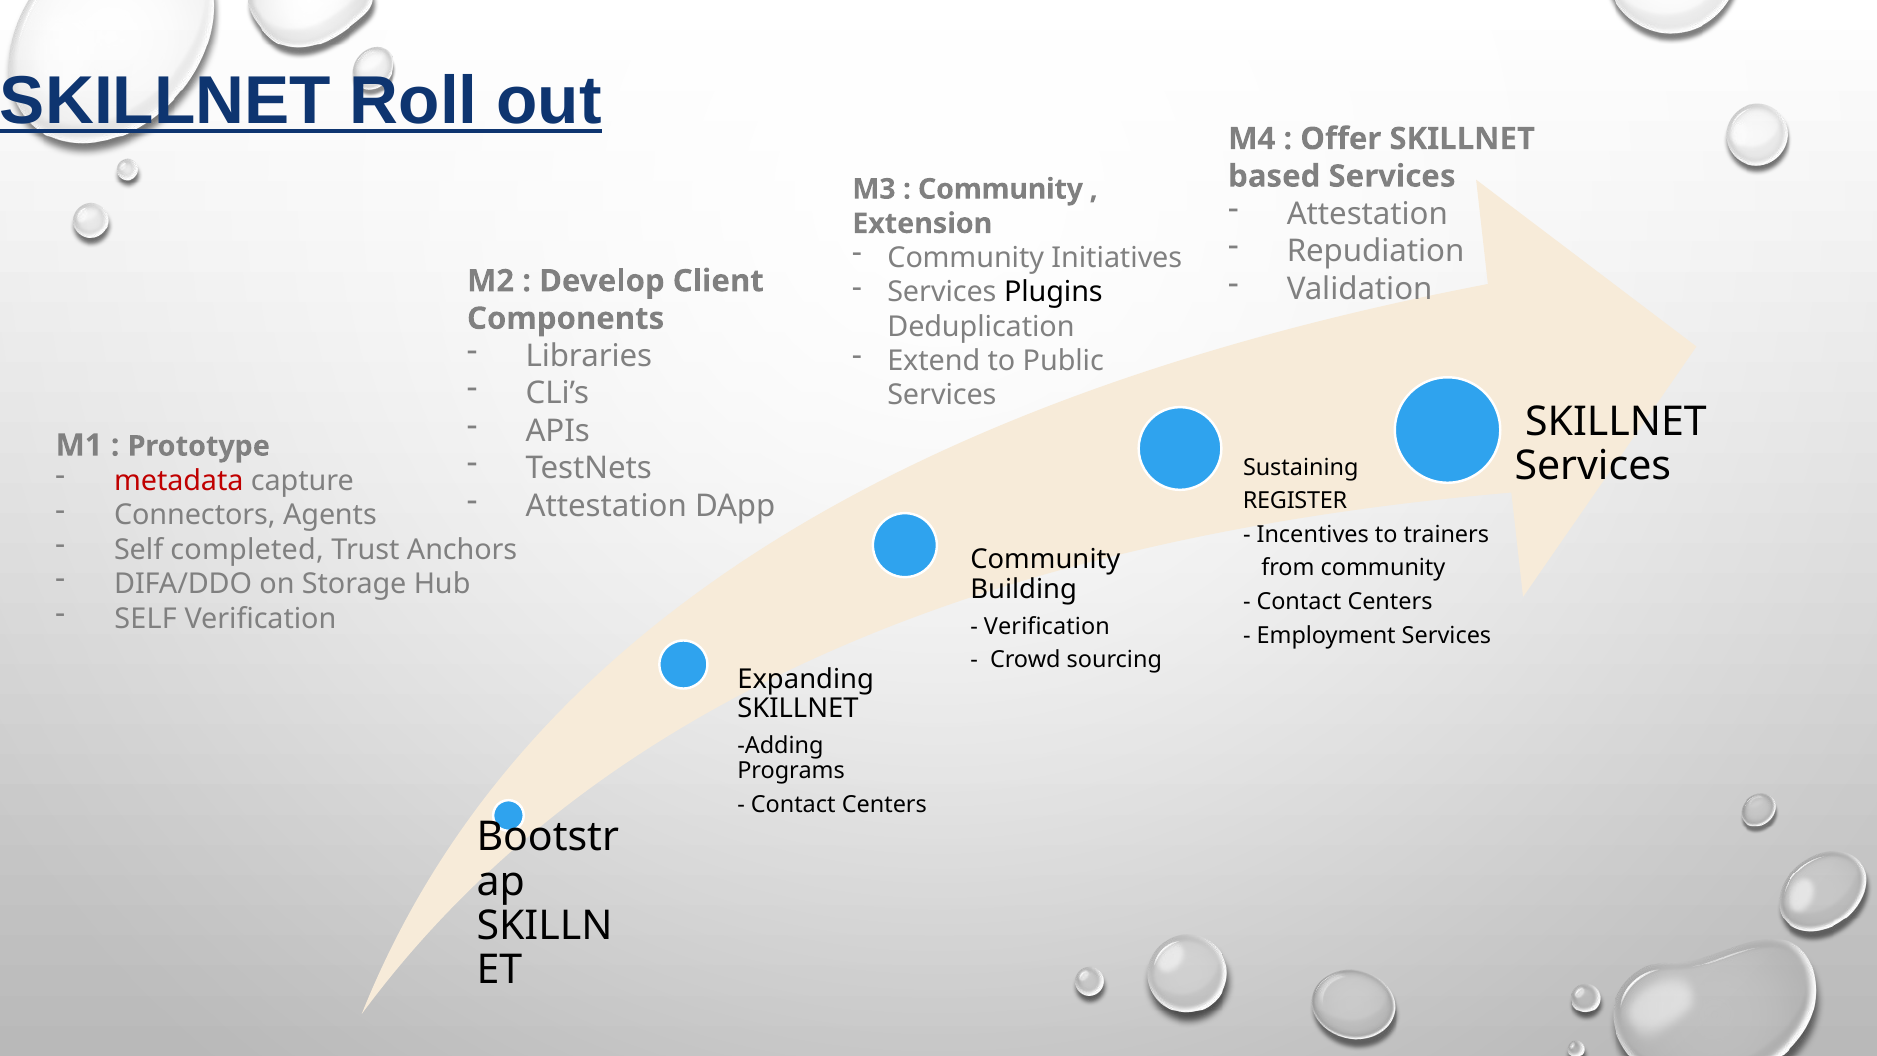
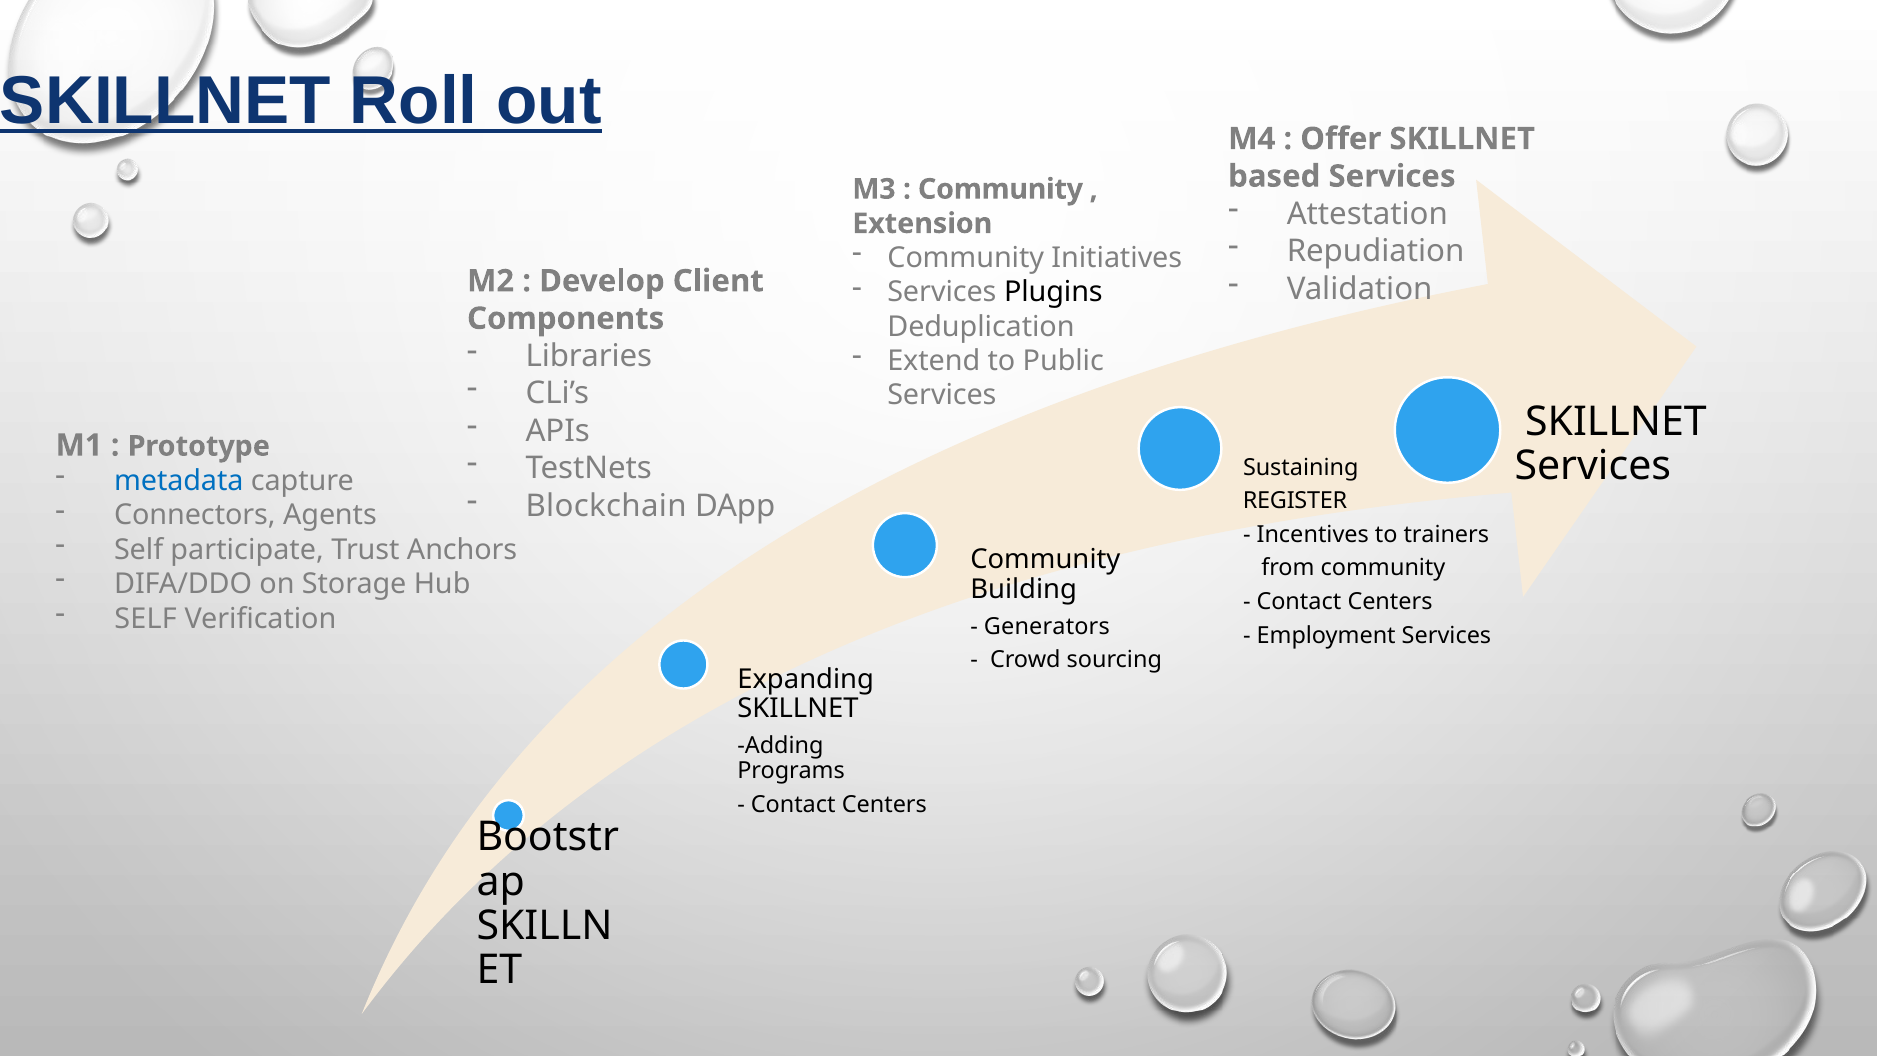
metadata colour: red -> blue
Attestation at (606, 506): Attestation -> Blockchain
completed: completed -> participate
Verification at (1047, 626): Verification -> Generators
